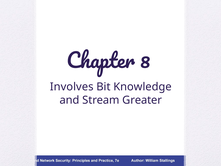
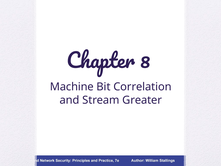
Involves: Involves -> Machine
Knowledge: Knowledge -> Correlation
